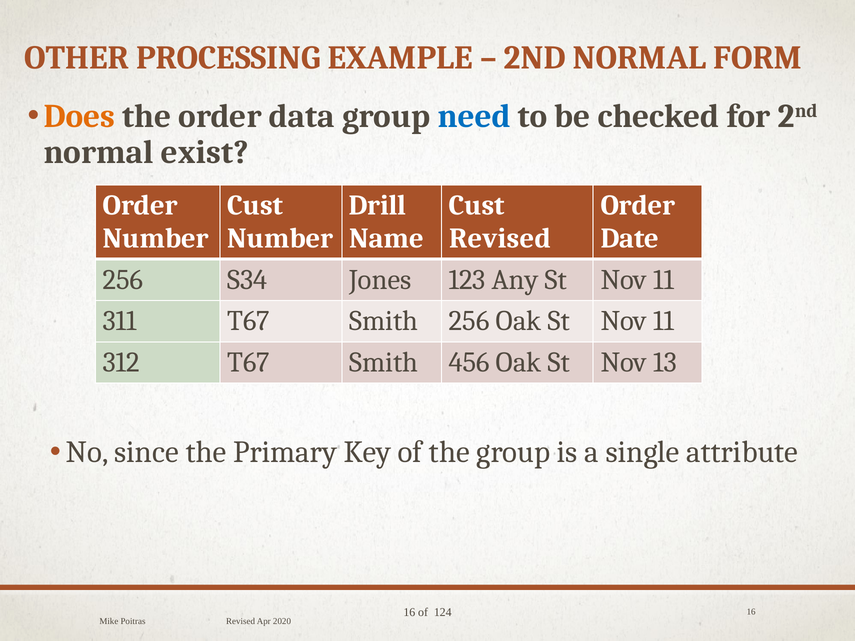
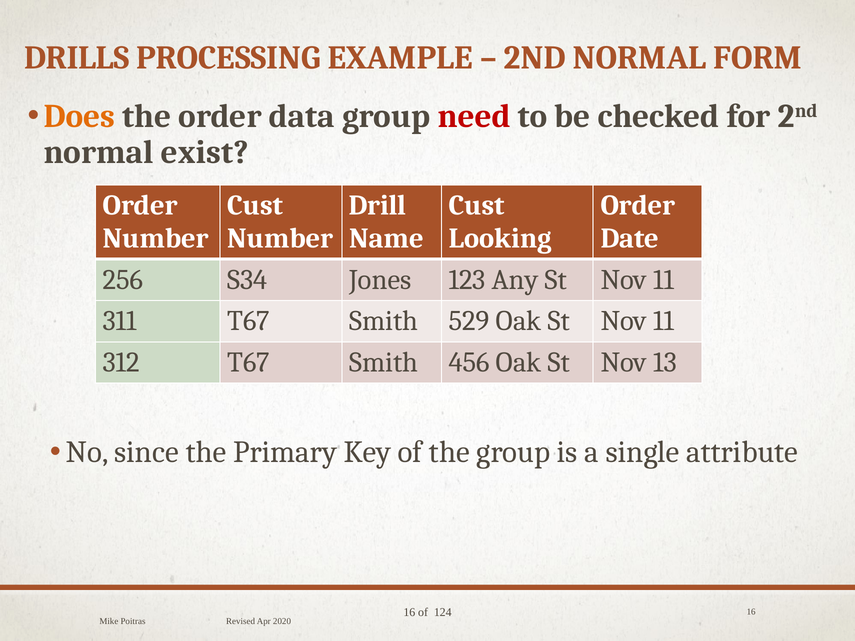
OTHER: OTHER -> DRILLS
need colour: blue -> red
Revised at (500, 238): Revised -> Looking
Smith 256: 256 -> 529
